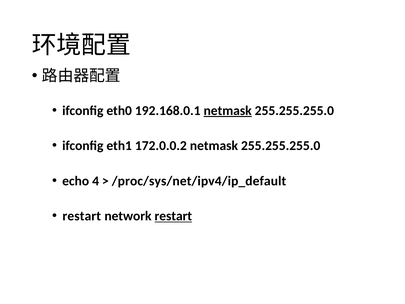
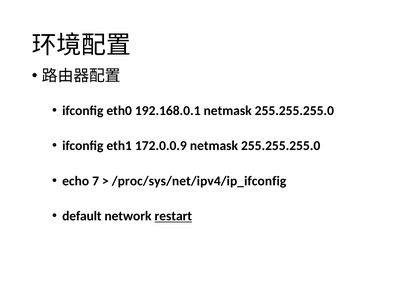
netmask at (228, 111) underline: present -> none
172.0.0.2: 172.0.0.2 -> 172.0.0.9
4: 4 -> 7
/proc/sys/net/ipv4/ip_default: /proc/sys/net/ipv4/ip_default -> /proc/sys/net/ipv4/ip_ifconfig
restart at (82, 216): restart -> default
